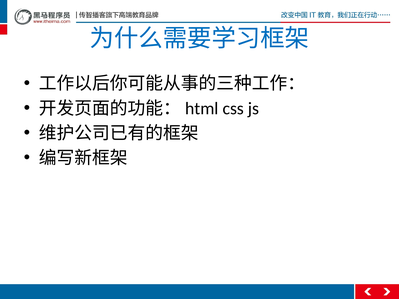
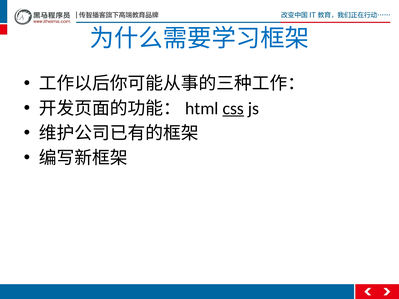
css underline: none -> present
